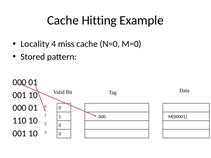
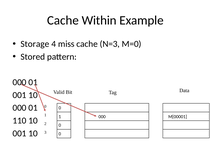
Hitting: Hitting -> Within
Locality: Locality -> Storage
N=0: N=0 -> N=3
